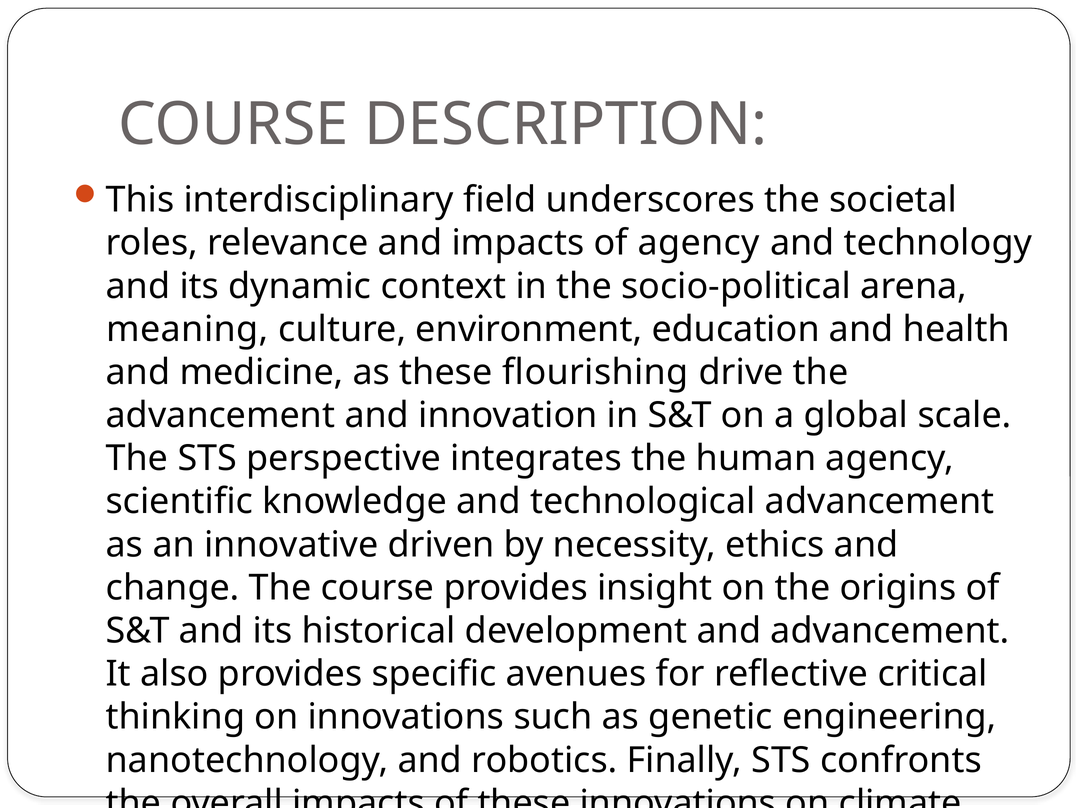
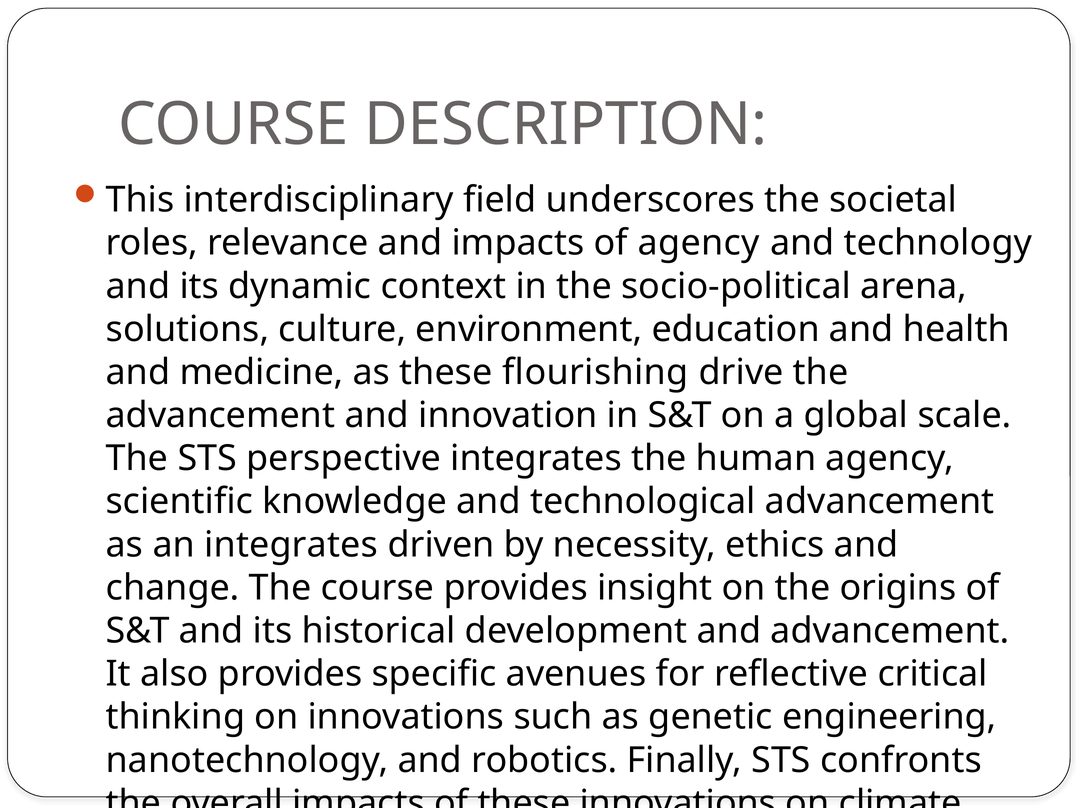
meaning: meaning -> solutions
an innovative: innovative -> integrates
